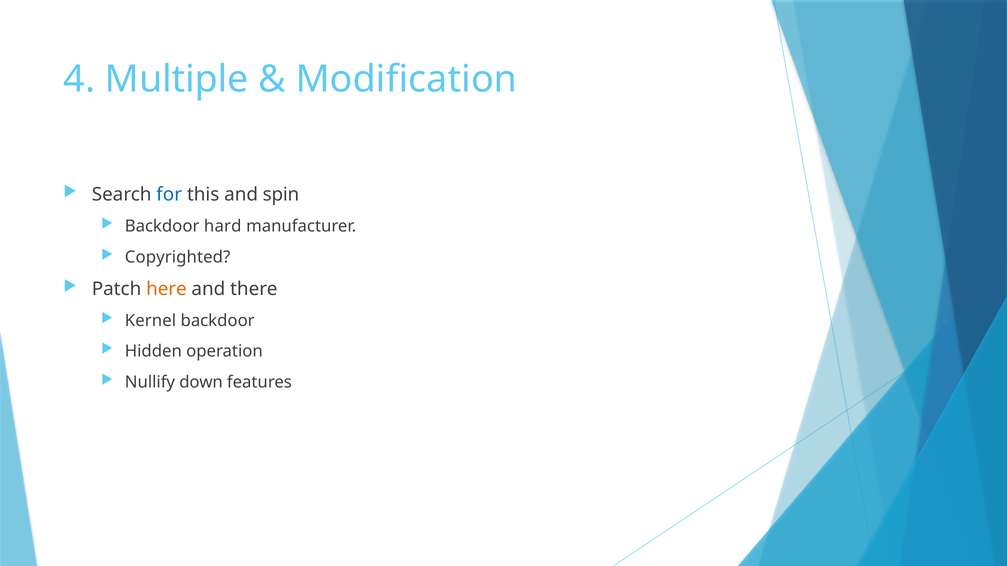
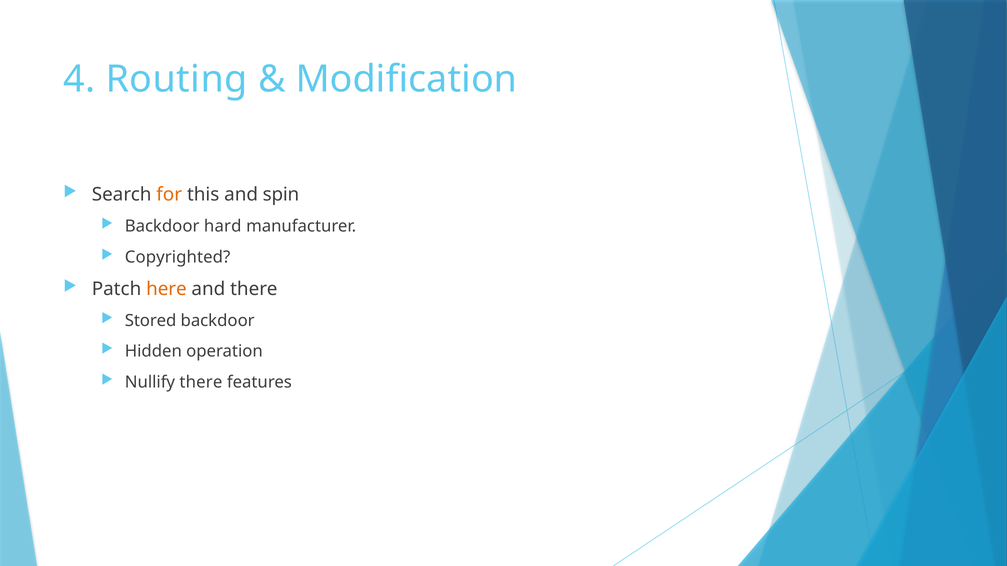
Multiple: Multiple -> Routing
for colour: blue -> orange
Kernel: Kernel -> Stored
Nullify down: down -> there
